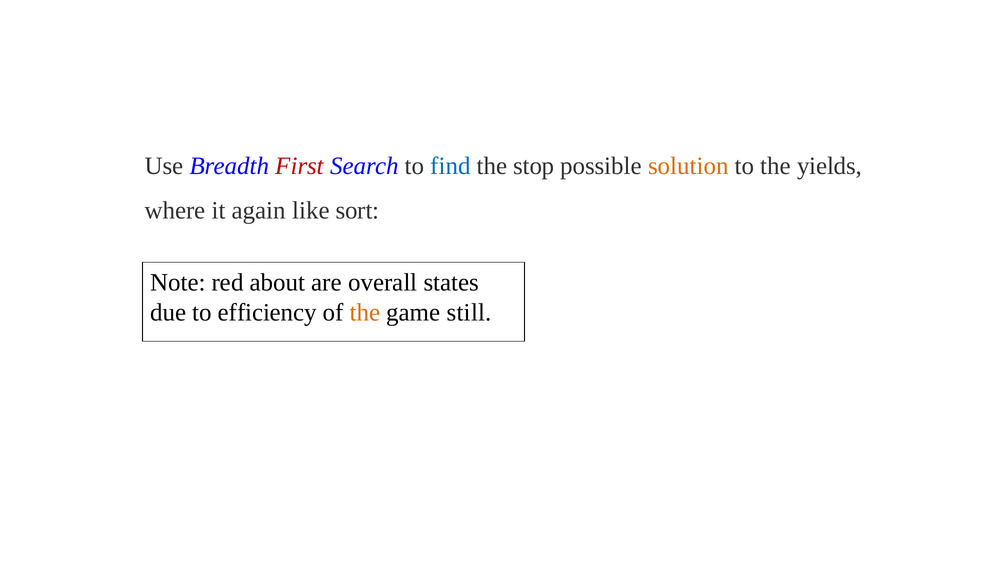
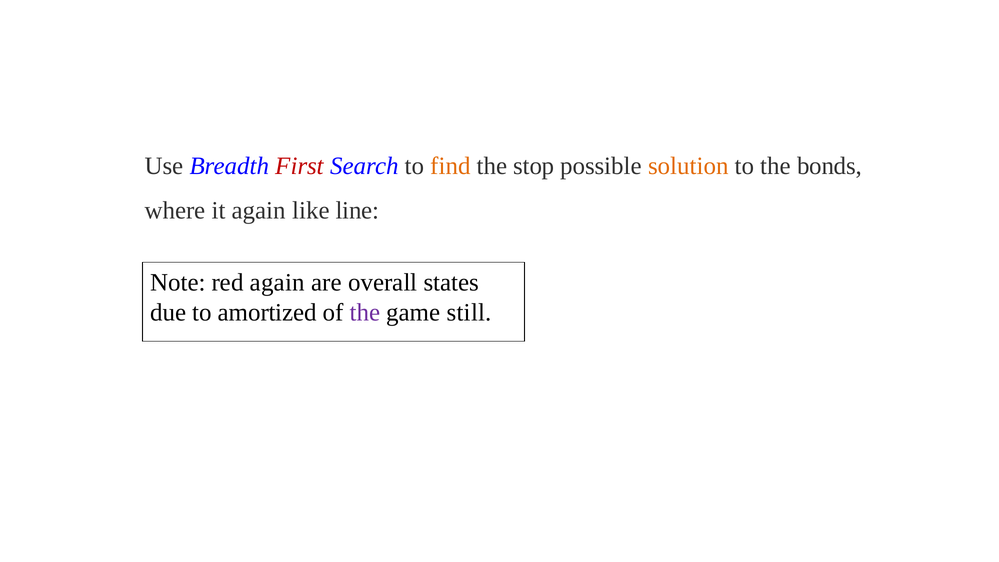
find colour: blue -> orange
yields: yields -> bonds
sort: sort -> line
red about: about -> again
efficiency: efficiency -> amortized
the at (365, 313) colour: orange -> purple
